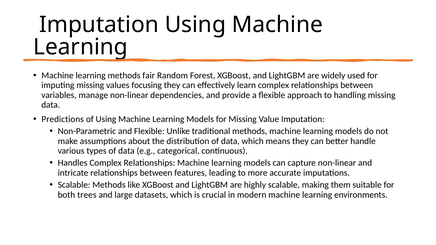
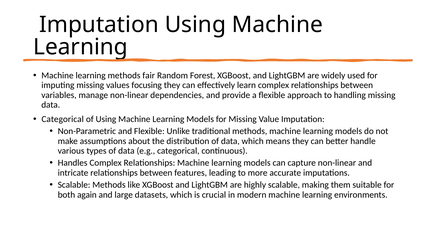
Predictions at (63, 119): Predictions -> Categorical
trees: trees -> again
